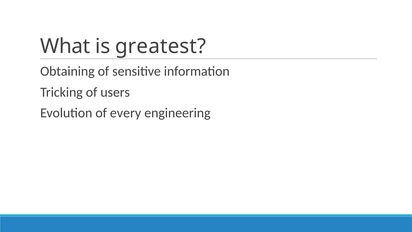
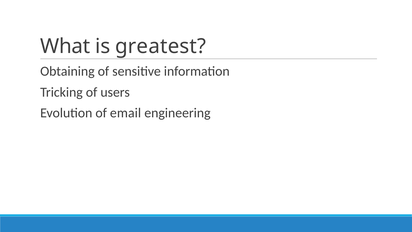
every: every -> email
